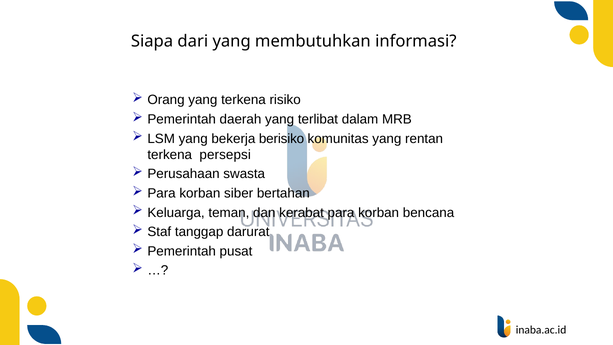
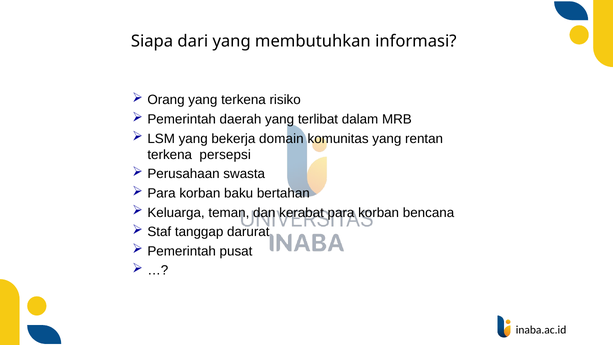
berisiko: berisiko -> domain
siber: siber -> baku
